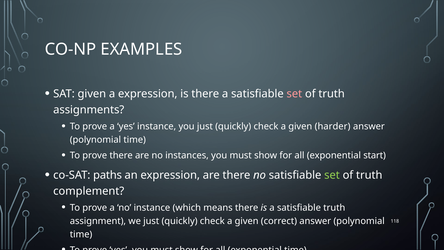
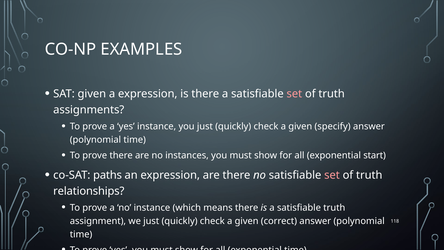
harder: harder -> specify
set at (332, 175) colour: light green -> pink
complement: complement -> relationships
